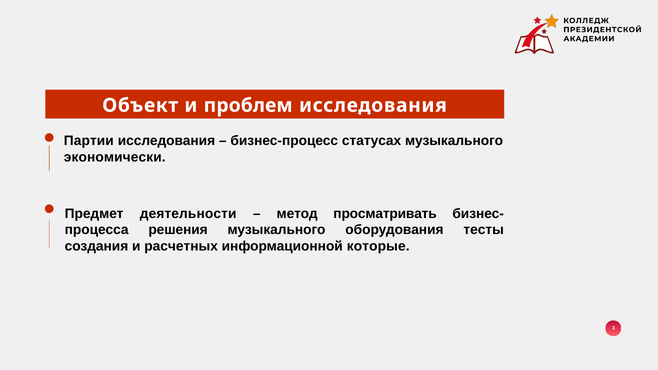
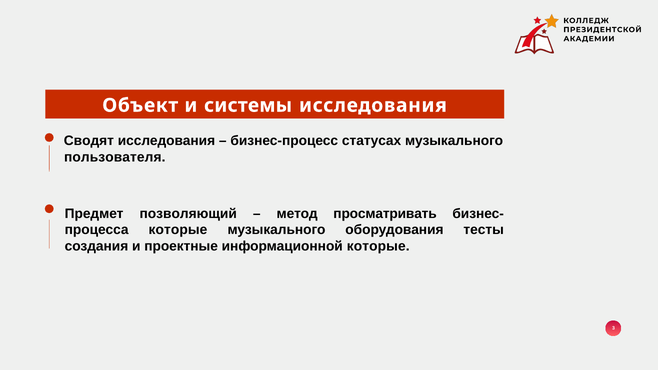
проблем: проблем -> системы
Партии: Партии -> Сводят
экономически: экономически -> пользователя
деятельности: деятельности -> позволяющий
решения at (178, 230): решения -> которые
расчетных: расчетных -> проектные
